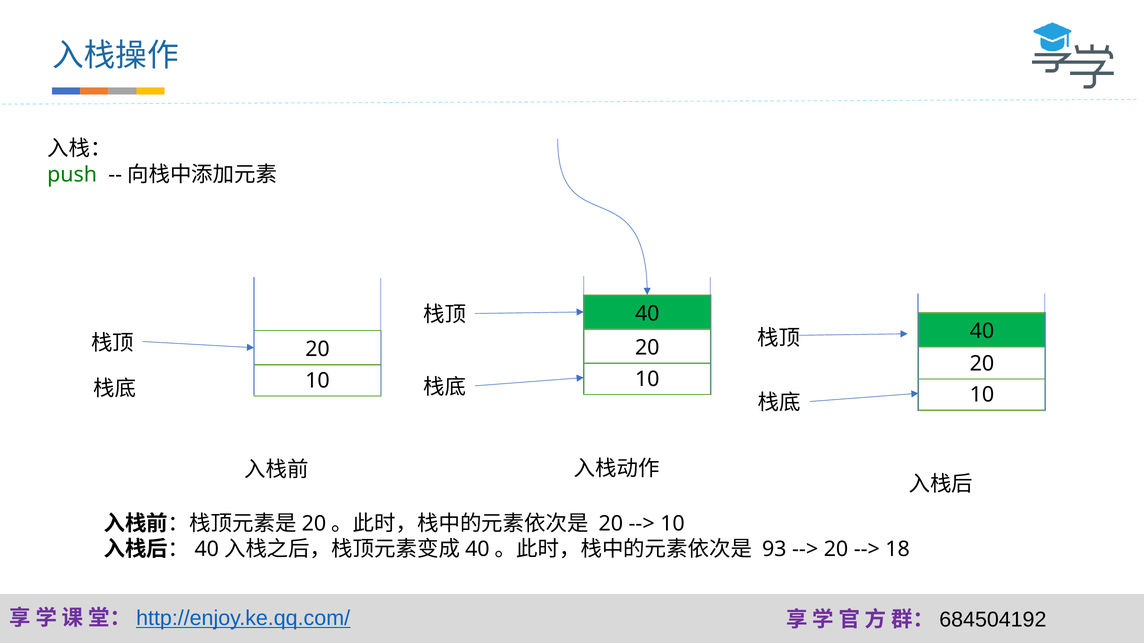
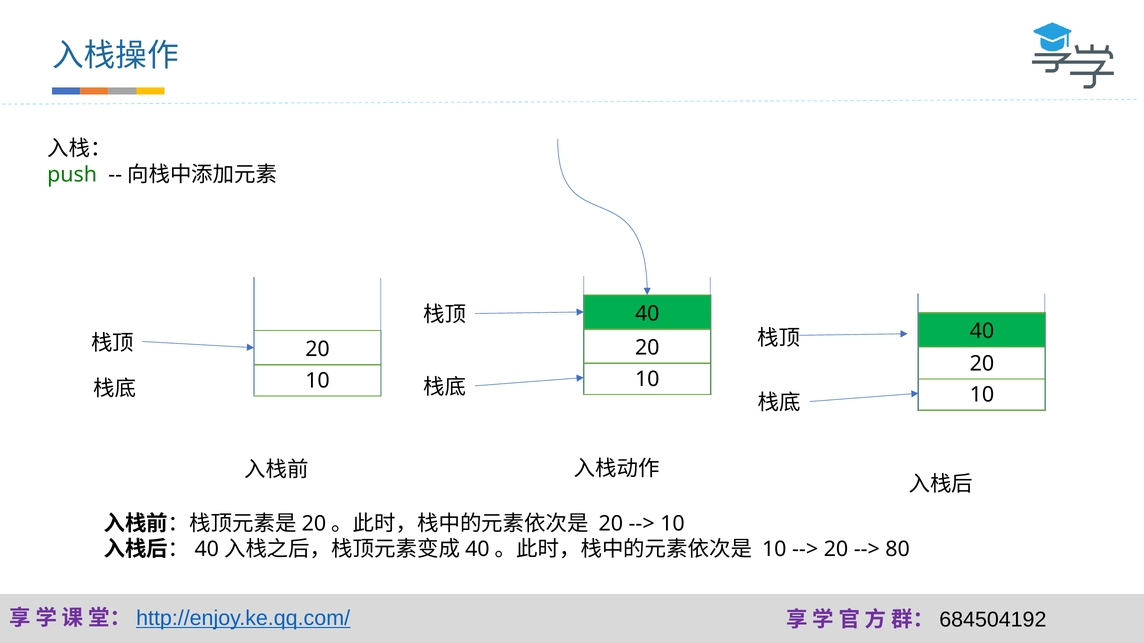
93 at (774, 550): 93 -> 10
18: 18 -> 80
